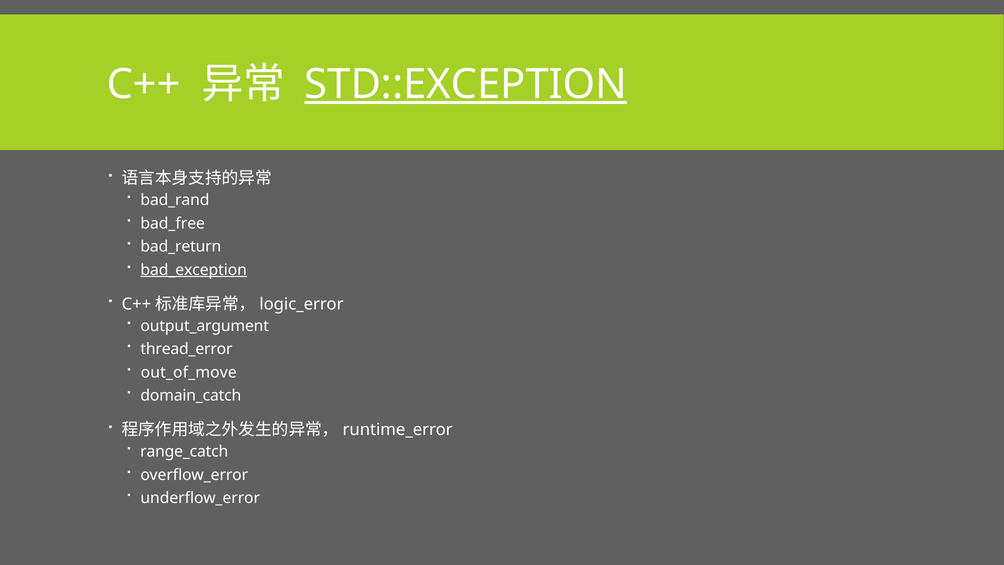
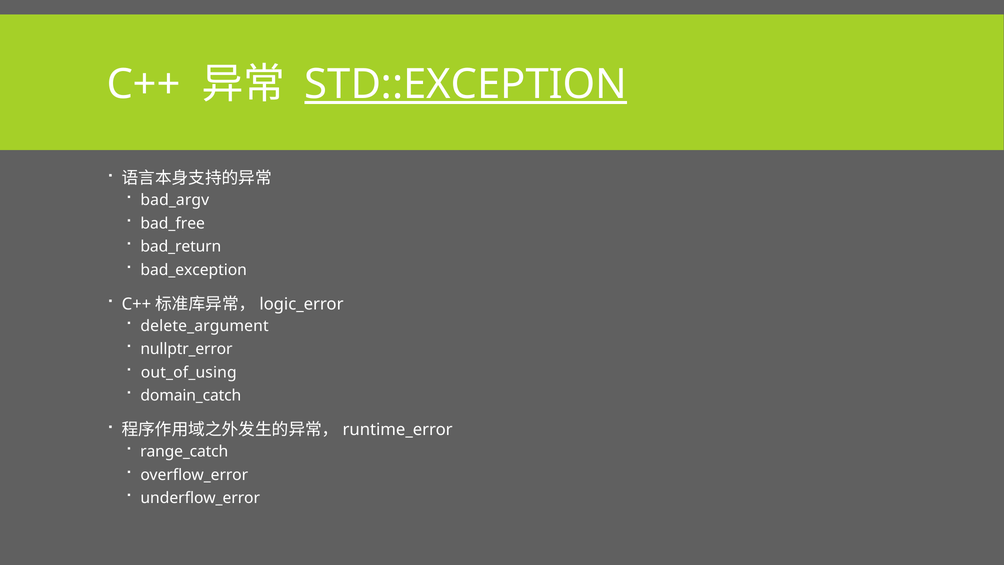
bad_rand: bad_rand -> bad_argv
bad_exception underline: present -> none
output_argument: output_argument -> delete_argument
thread_error: thread_error -> nullptr_error
out_of_move: out_of_move -> out_of_using
